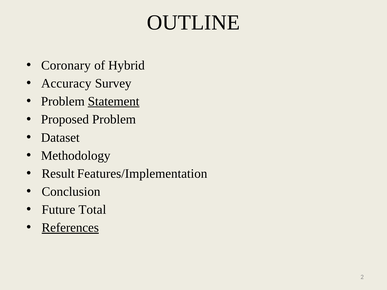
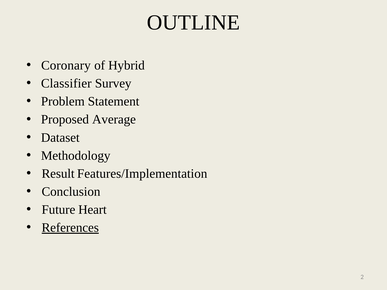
Accuracy: Accuracy -> Classifier
Statement underline: present -> none
Proposed Problem: Problem -> Average
Total: Total -> Heart
